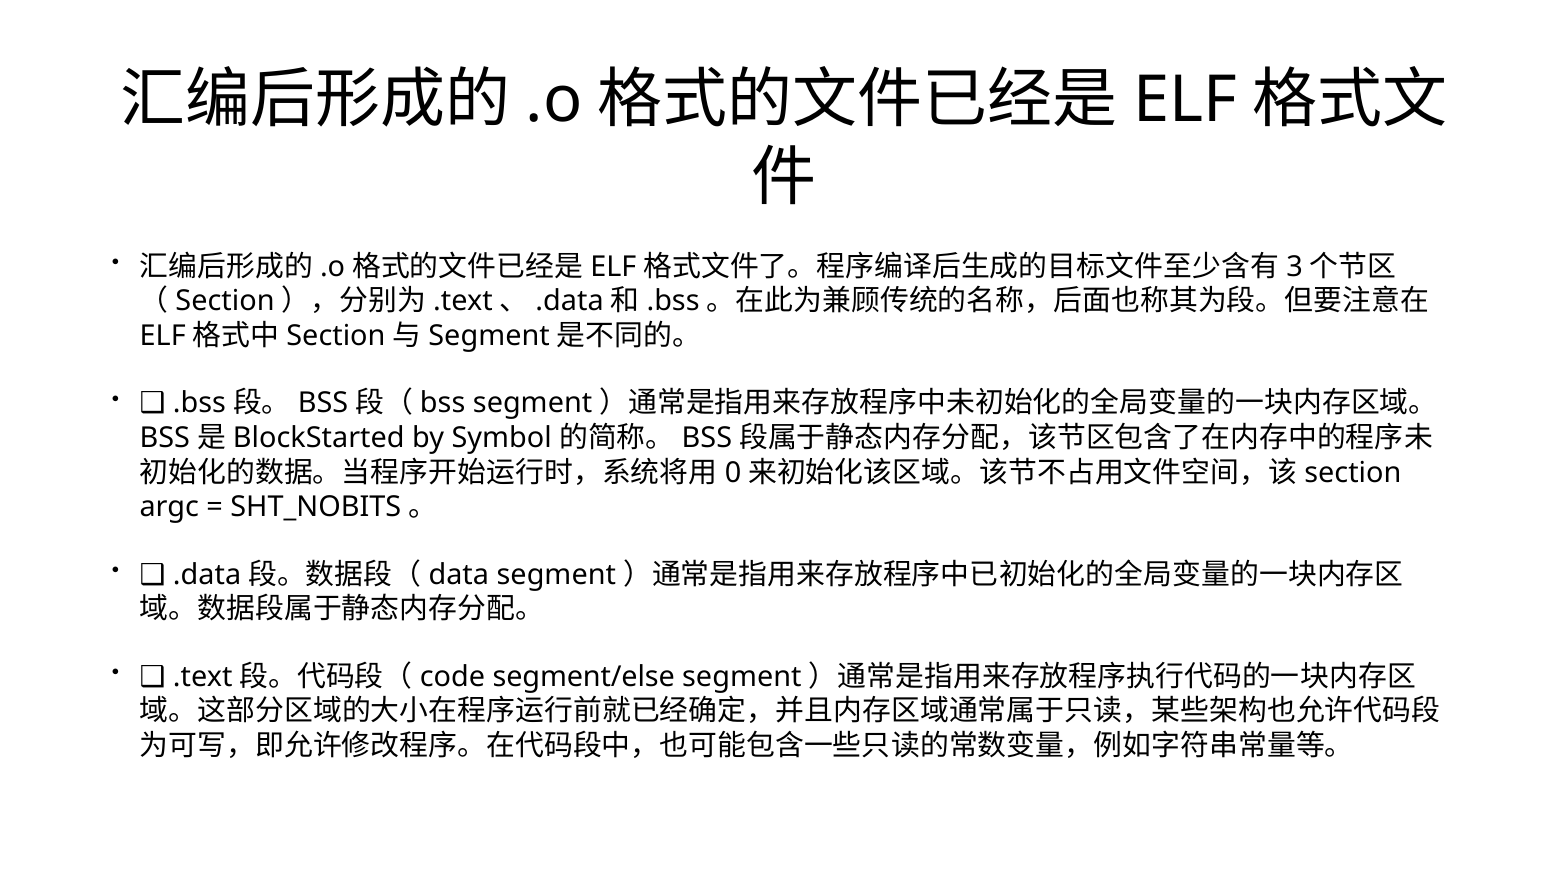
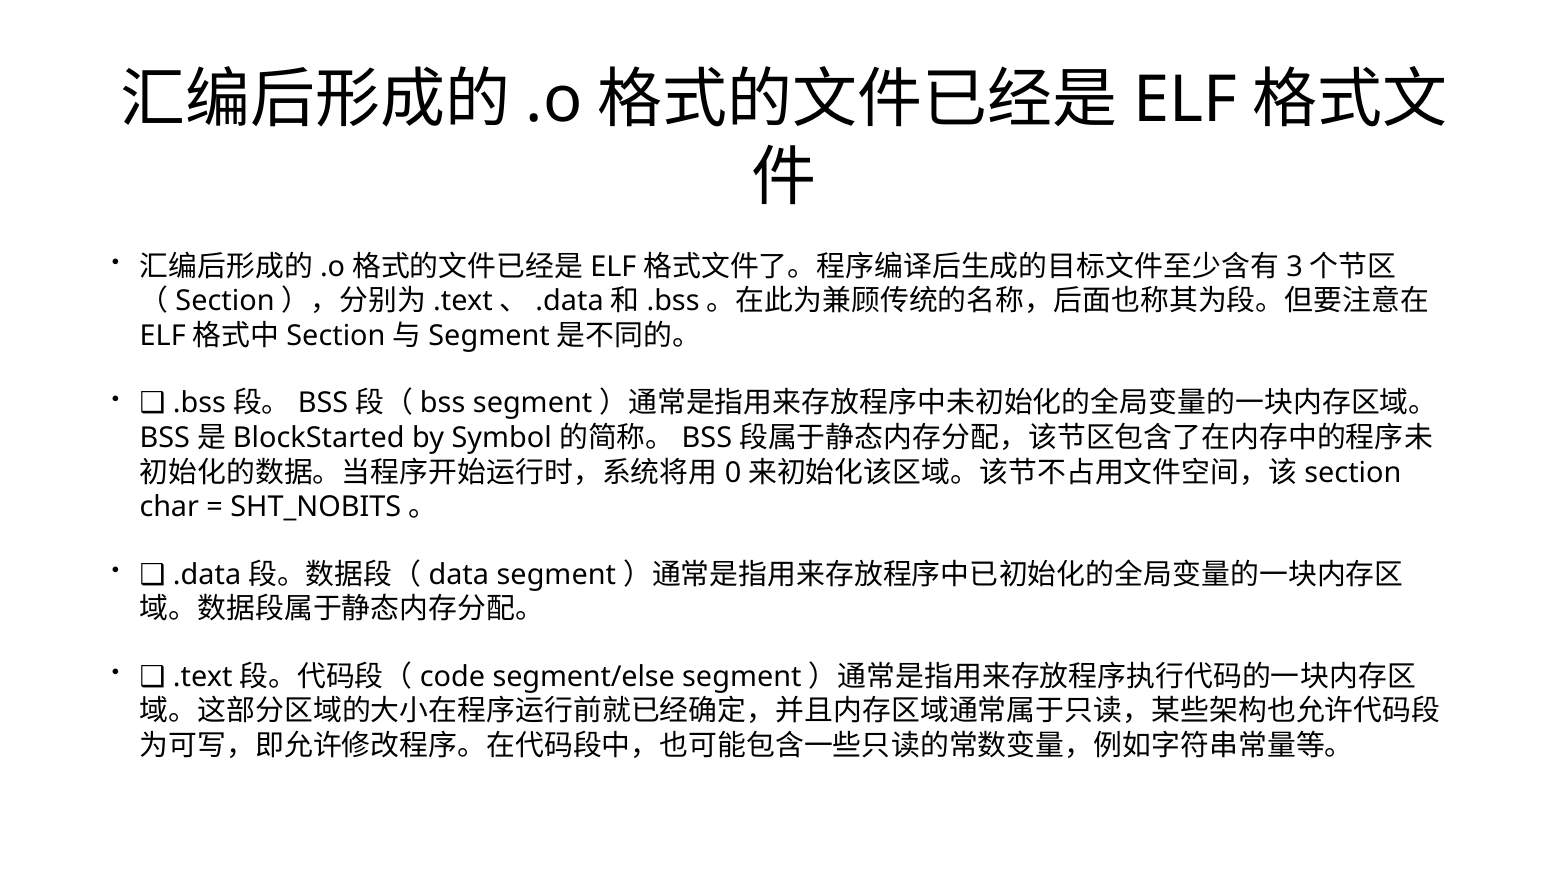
argc: argc -> char
